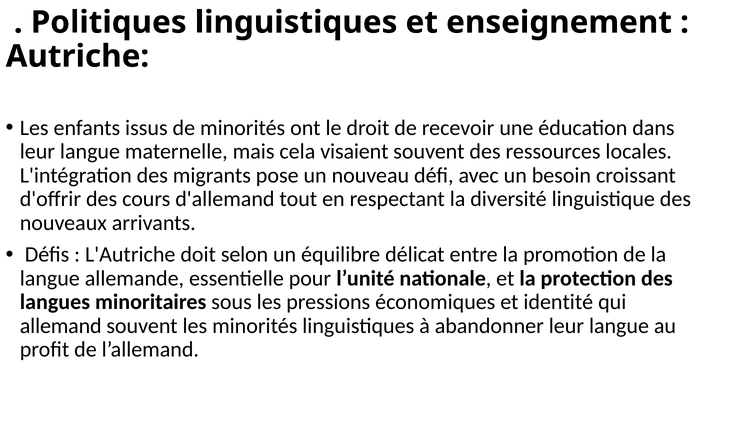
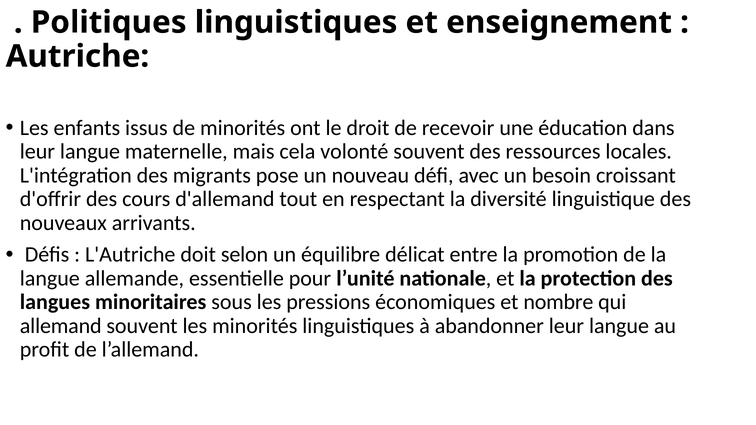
visaient: visaient -> volonté
identité: identité -> nombre
